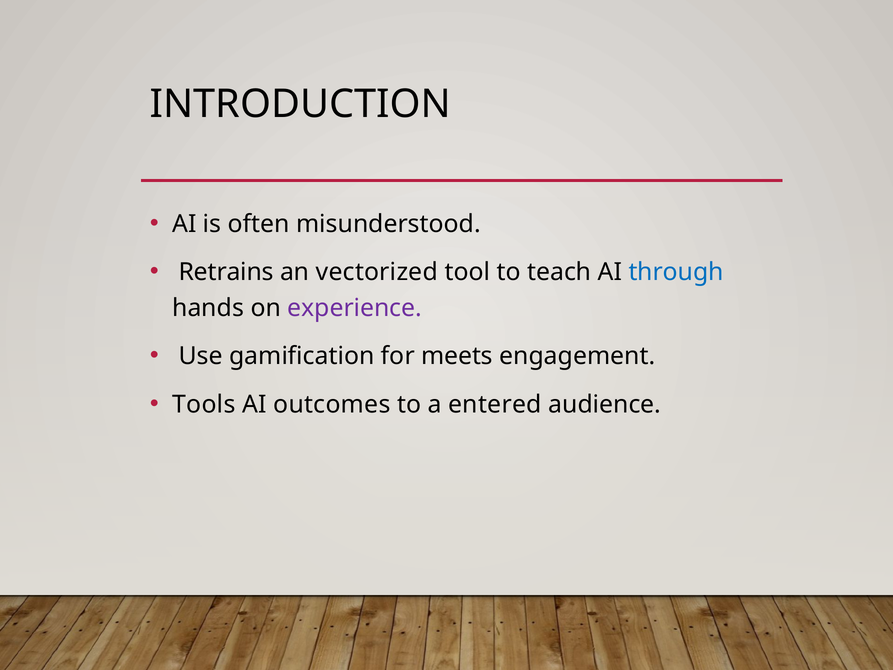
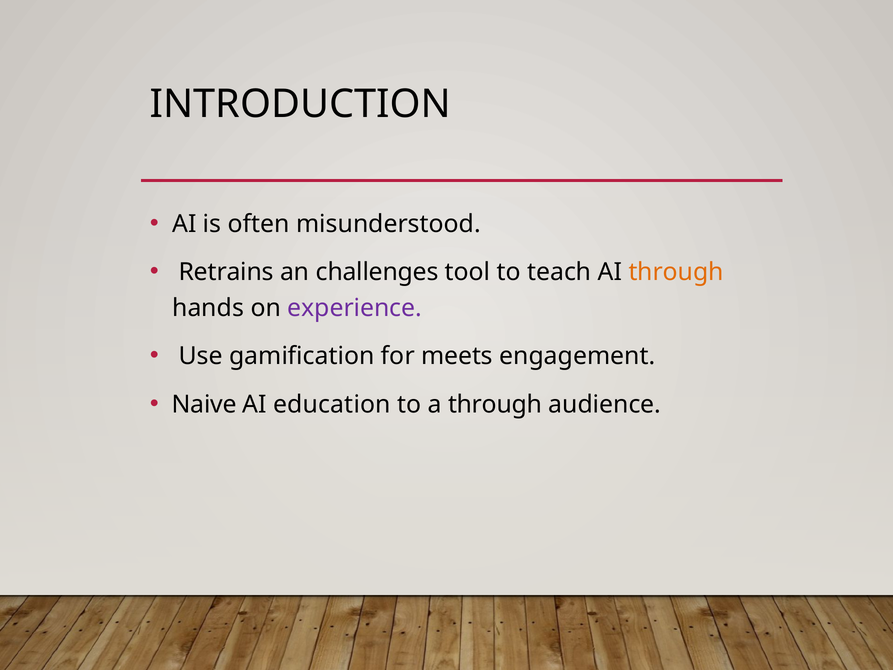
vectorized: vectorized -> challenges
through at (676, 272) colour: blue -> orange
Tools: Tools -> Naive
outcomes: outcomes -> education
a entered: entered -> through
